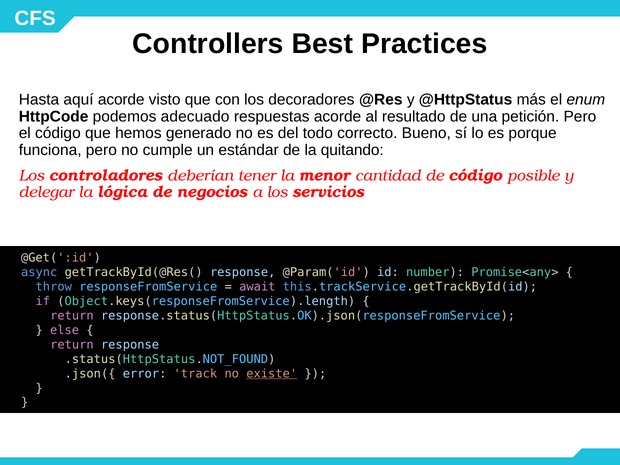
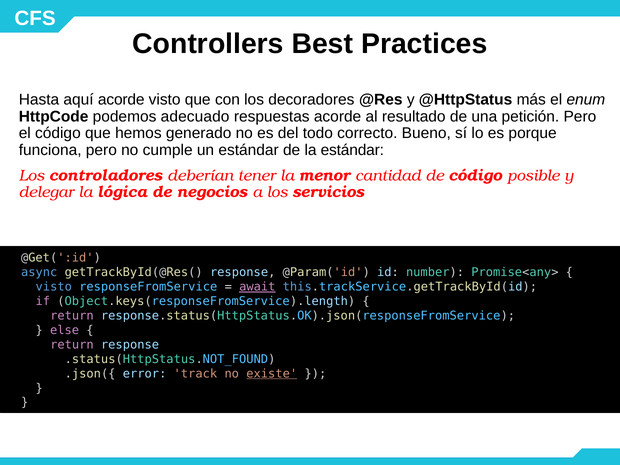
la quitando: quitando -> estándar
throw at (54, 287): throw -> visto
await underline: none -> present
